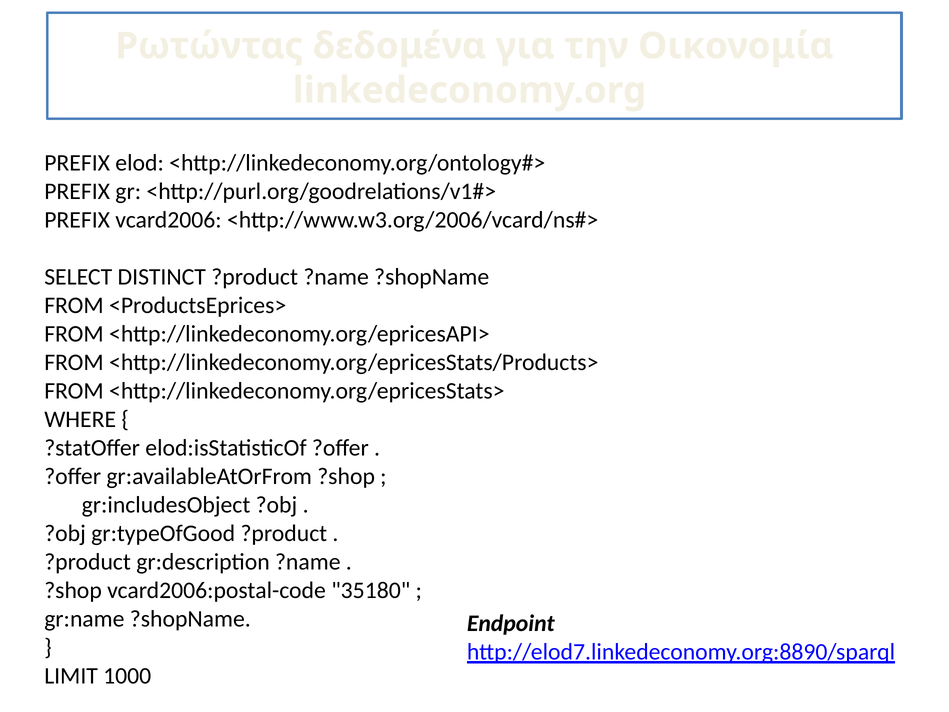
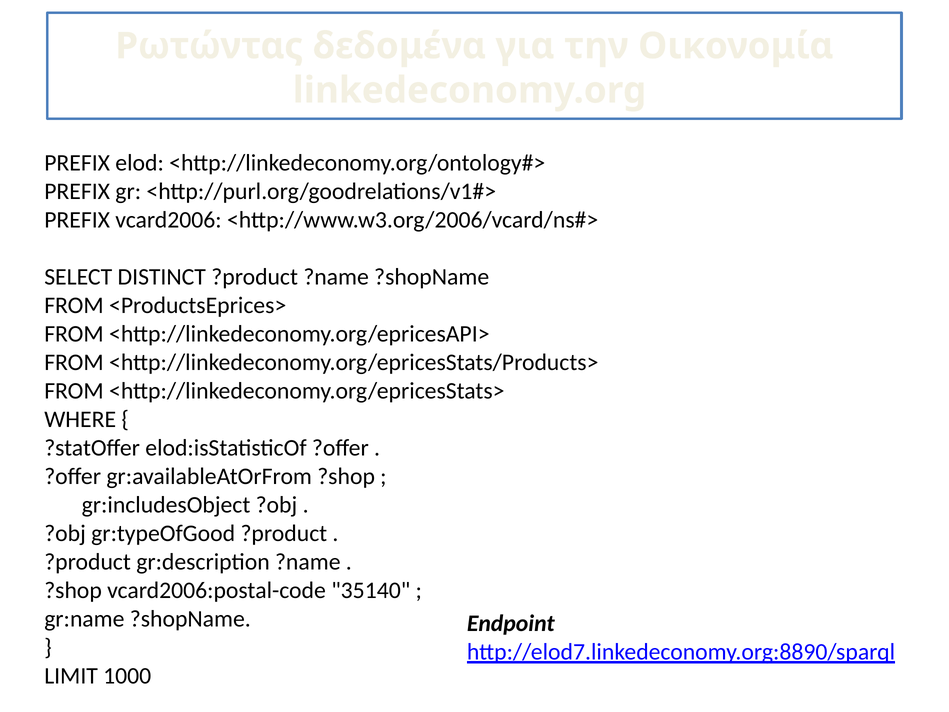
35180: 35180 -> 35140
